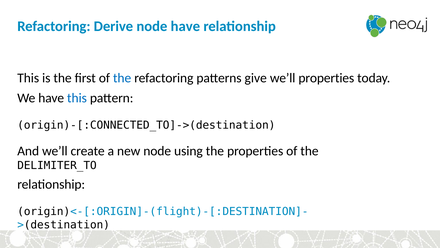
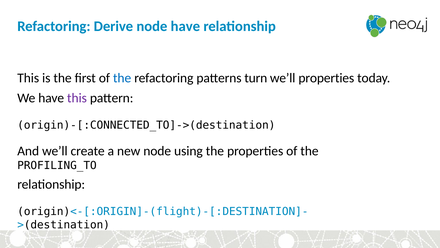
give: give -> turn
this at (77, 98) colour: blue -> purple
DELIMITER_TO: DELIMITER_TO -> PROFILING_TO
